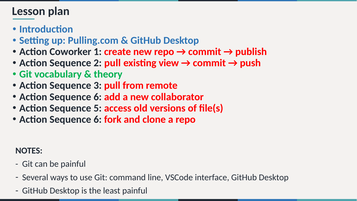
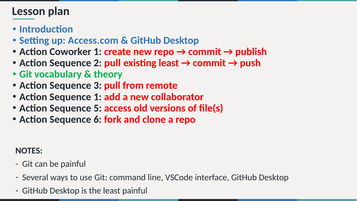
Pulling.com: Pulling.com -> Access.com
existing view: view -> least
6 at (98, 97): 6 -> 1
